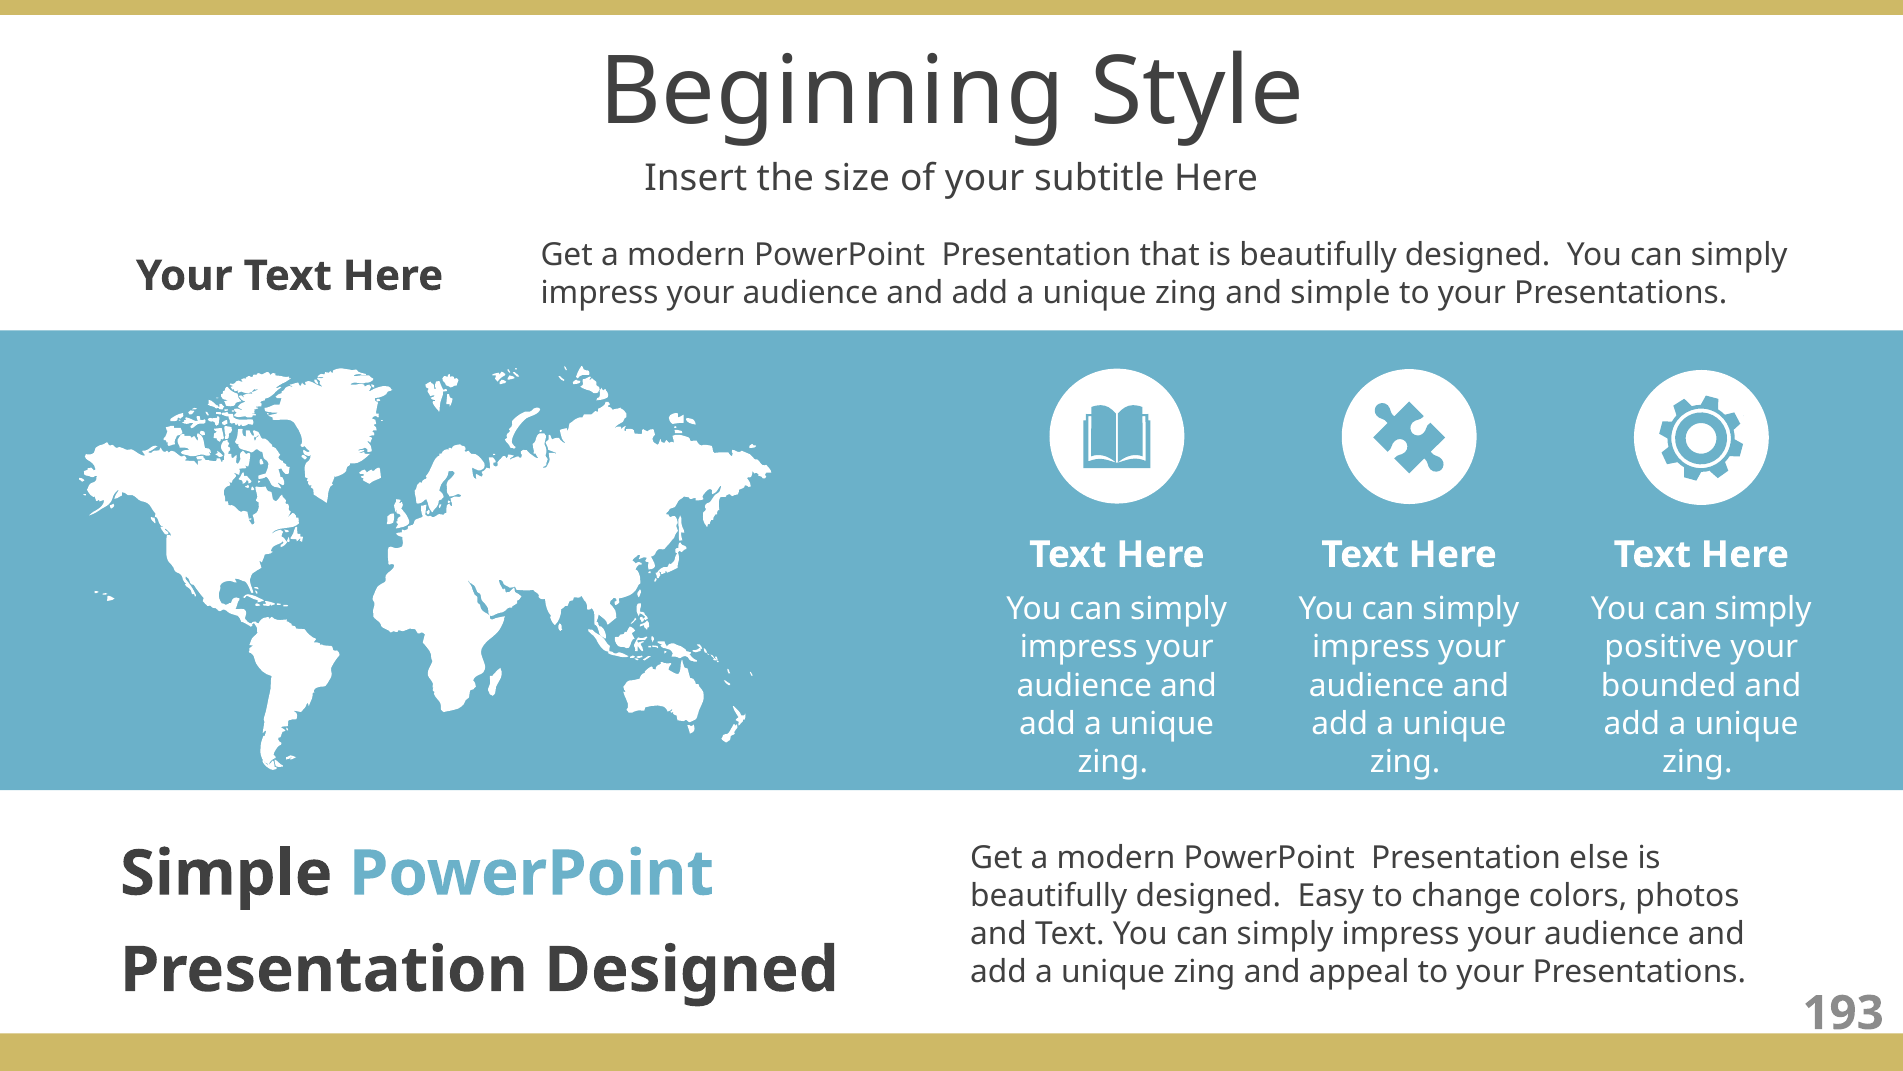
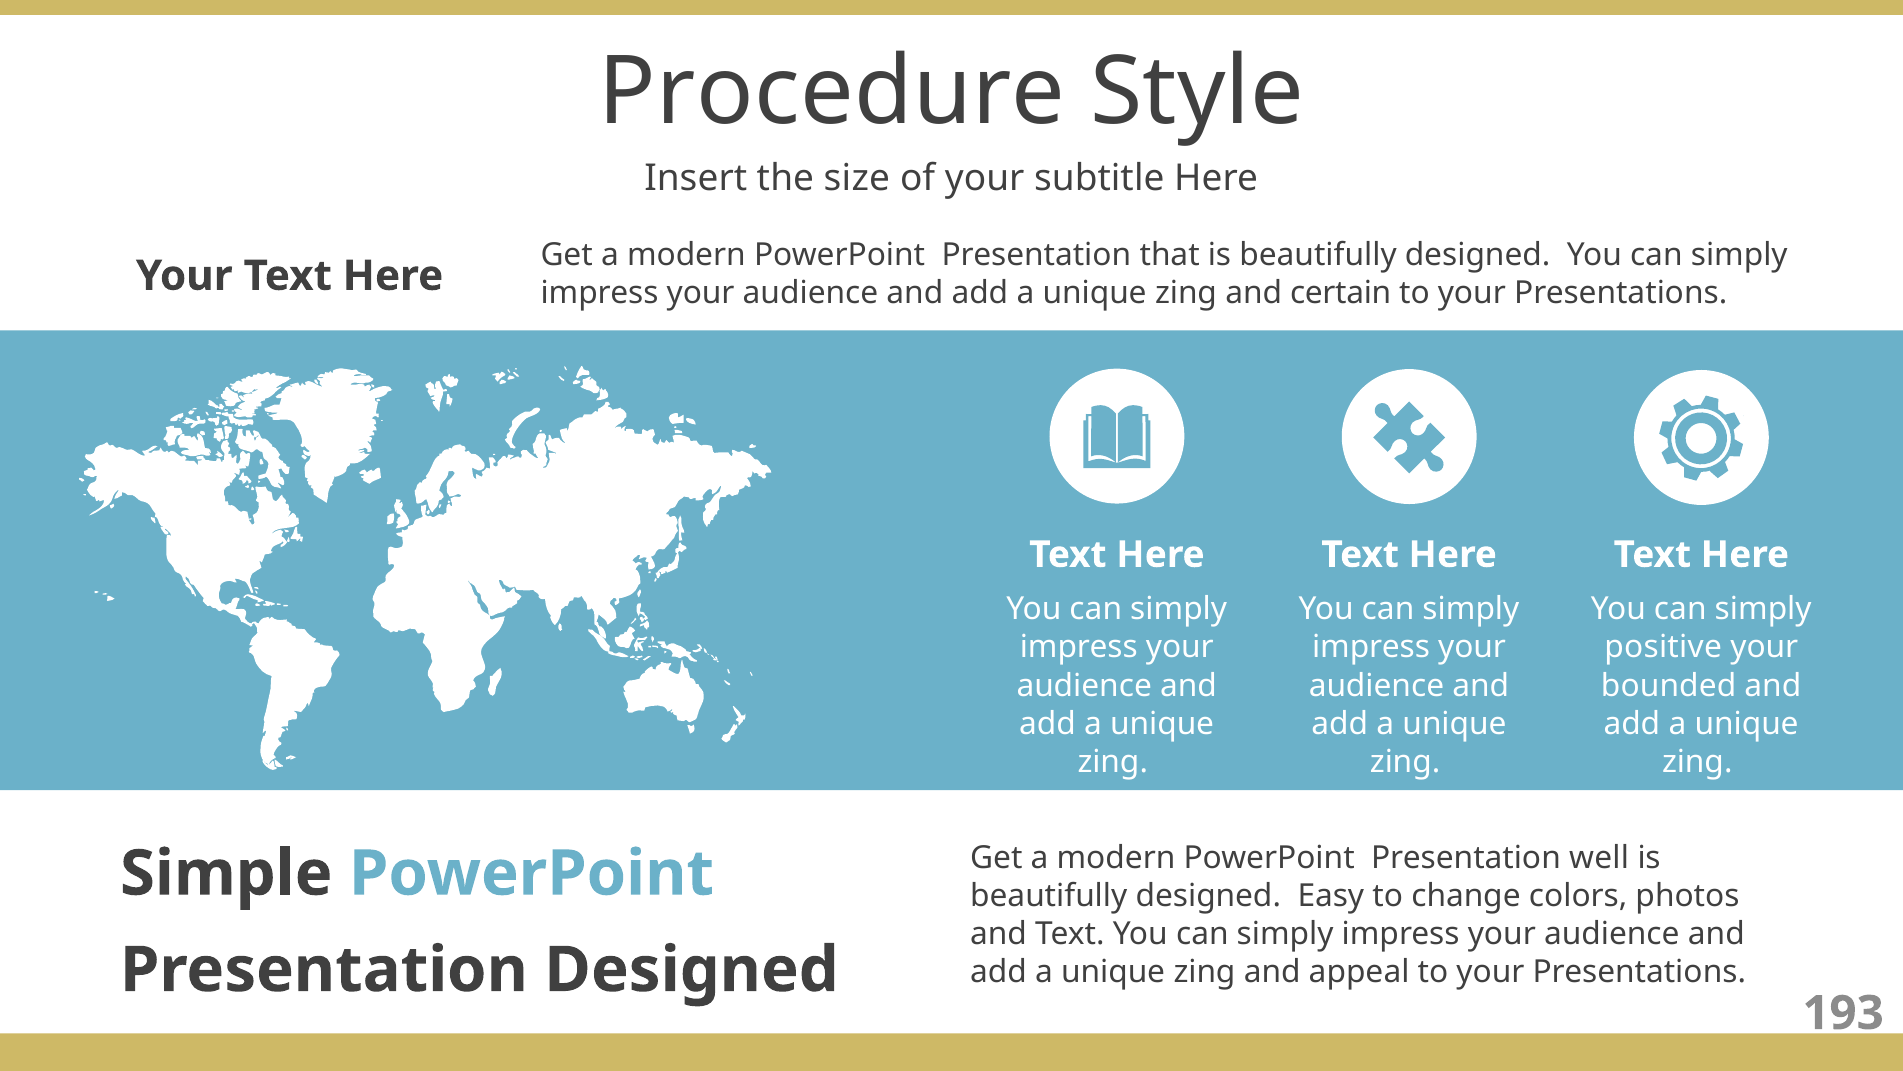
Beginning: Beginning -> Procedure
and simple: simple -> certain
else: else -> well
